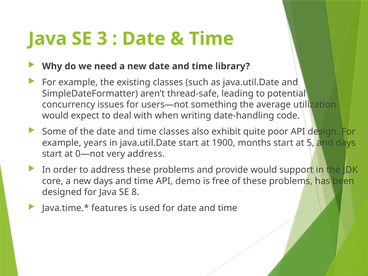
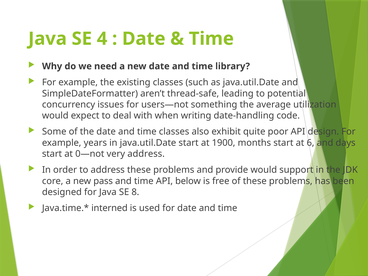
3: 3 -> 4
5: 5 -> 6
new days: days -> pass
demo: demo -> below
features: features -> interned
